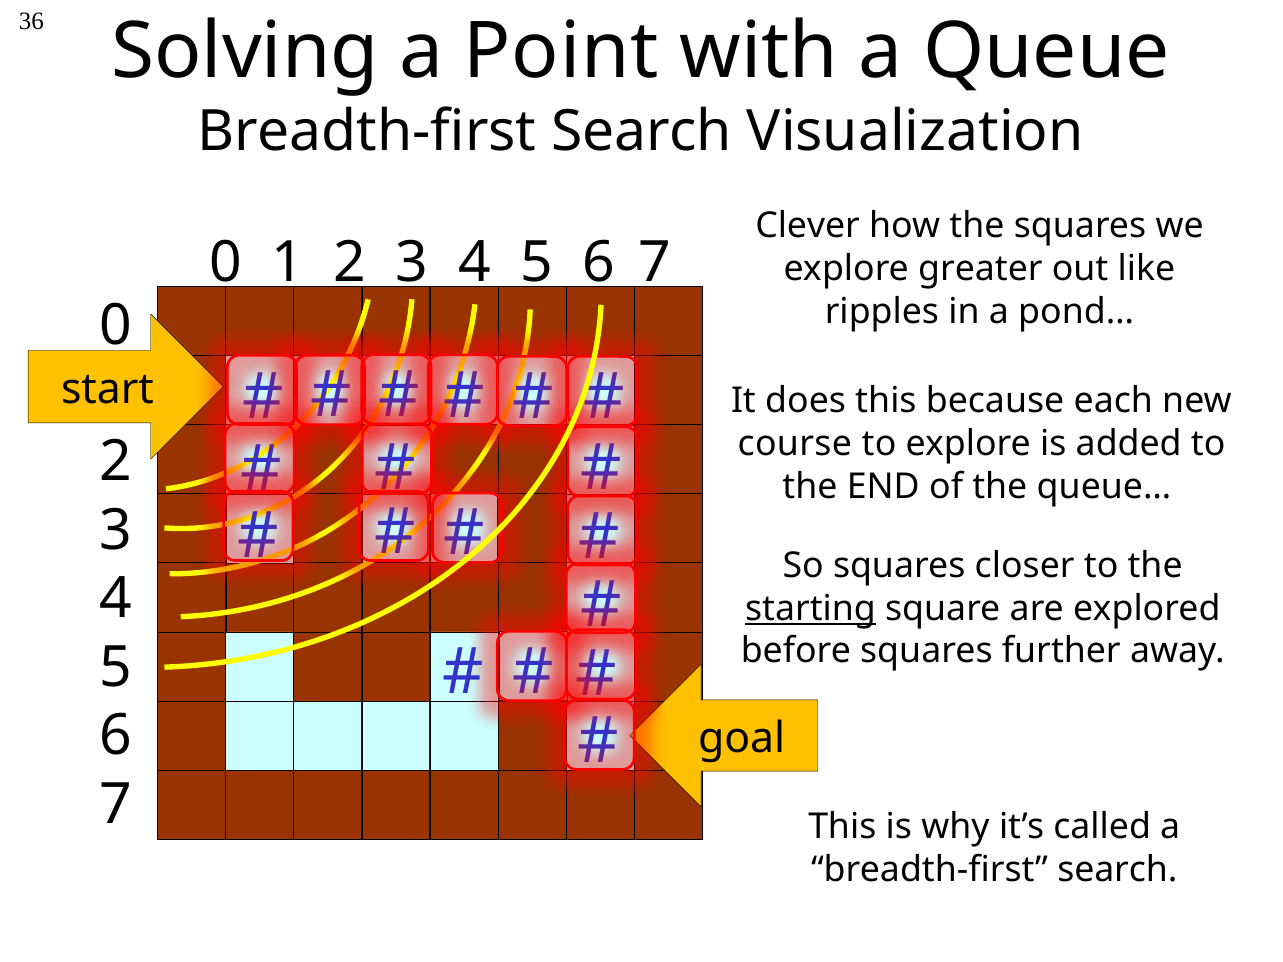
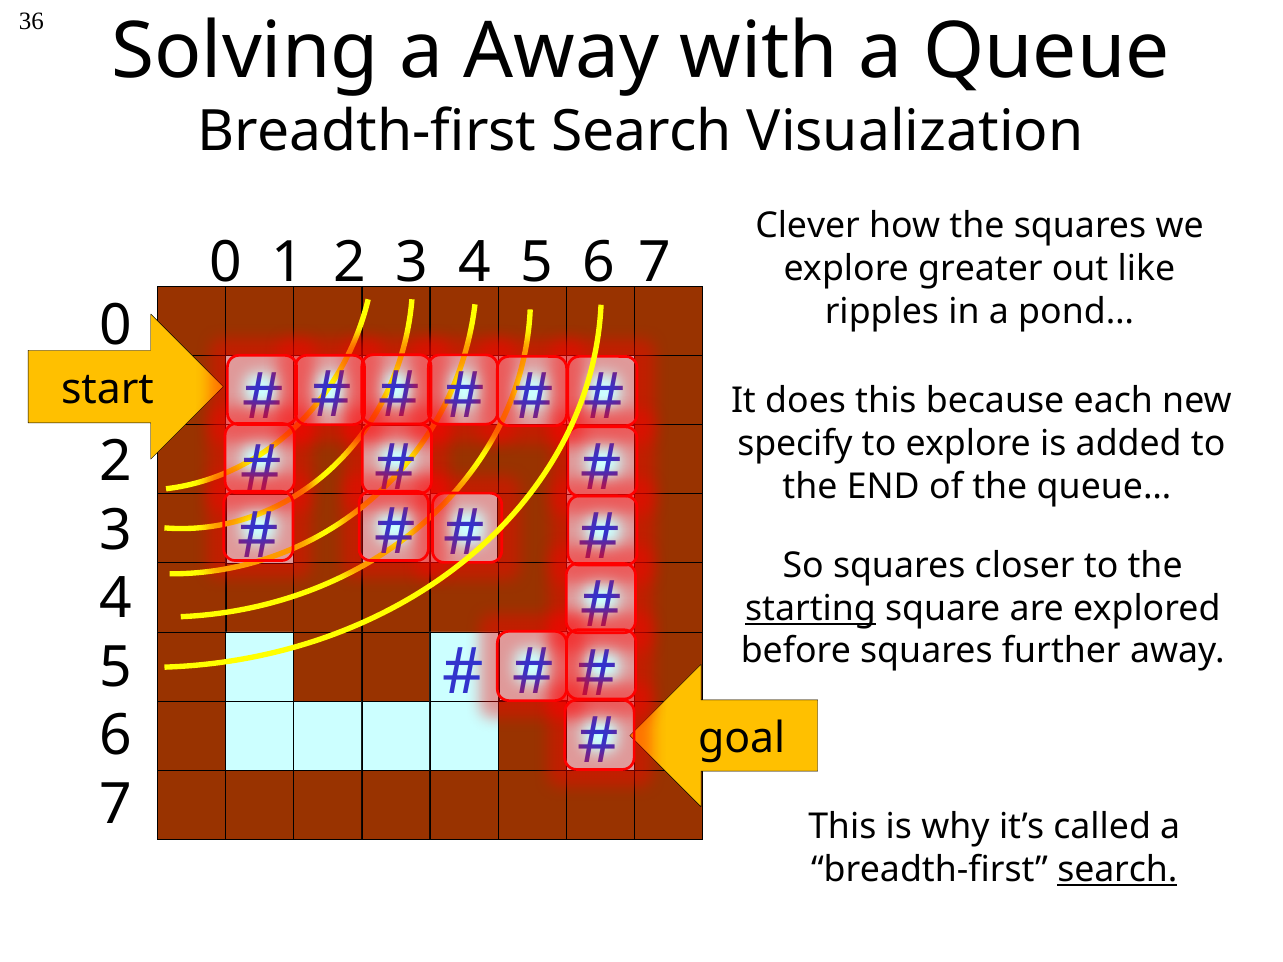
a Point: Point -> Away
course: course -> specify
search at (1117, 870) underline: none -> present
